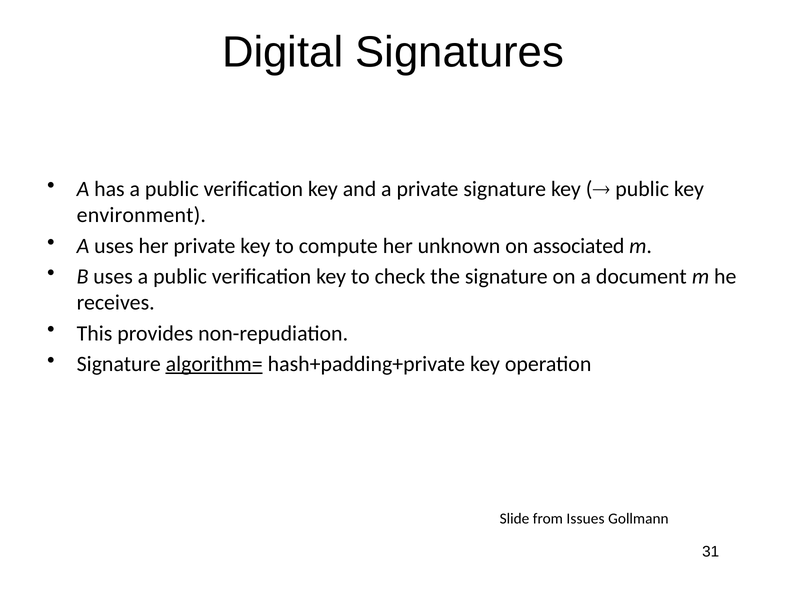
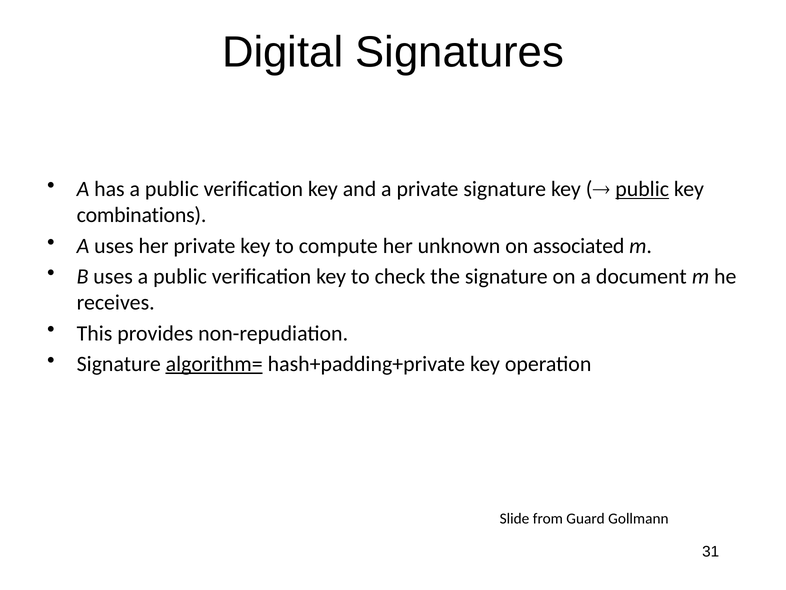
public at (642, 189) underline: none -> present
environment: environment -> combinations
Issues: Issues -> Guard
